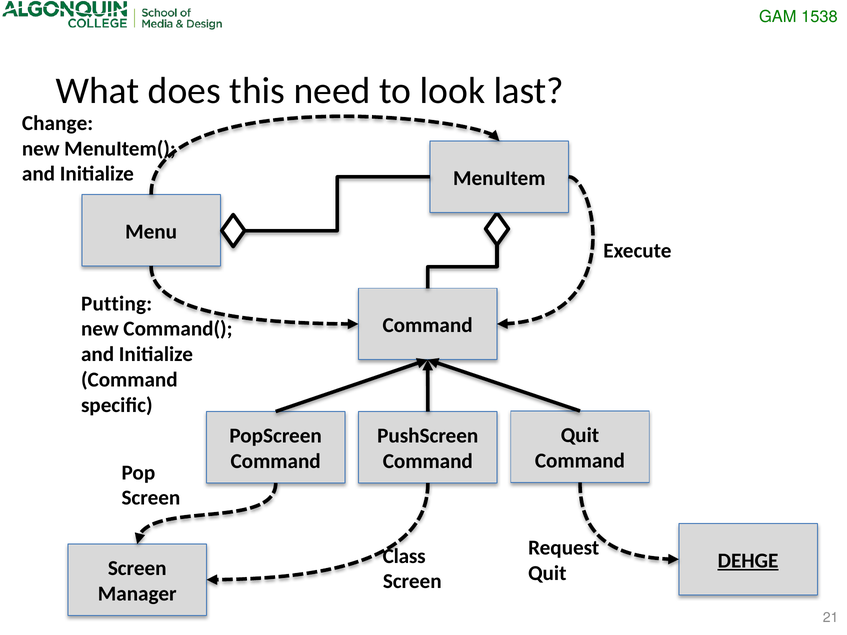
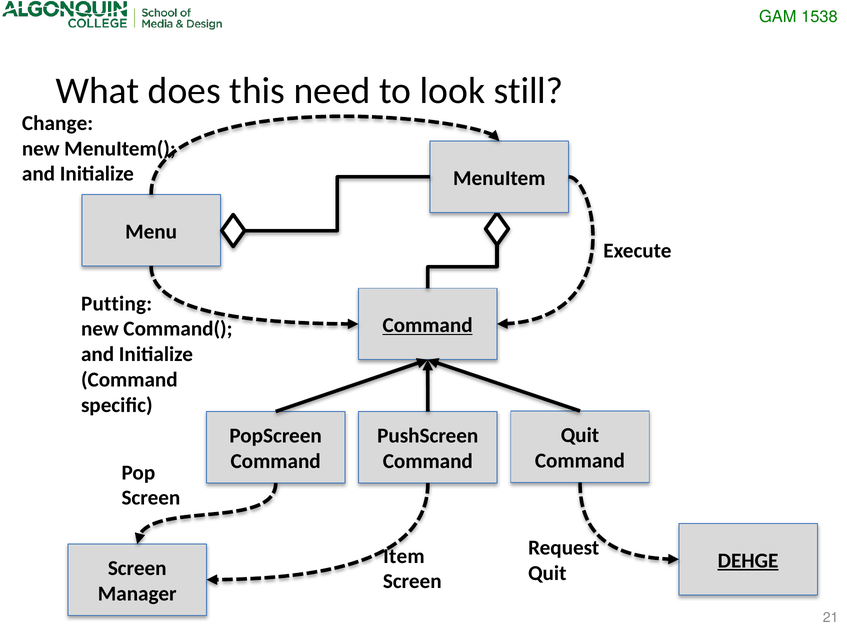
last: last -> still
Command at (428, 326) underline: none -> present
Class: Class -> Item
